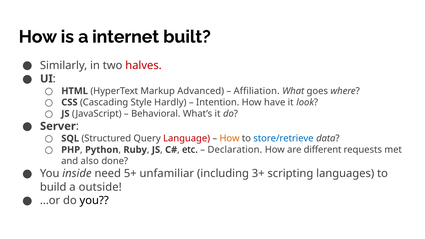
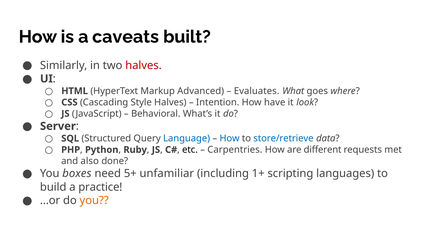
internet: internet -> caveats
Affiliation: Affiliation -> Evaluates
Style Hardly: Hardly -> Halves
Language colour: red -> blue
How at (230, 138) colour: orange -> blue
Declaration: Declaration -> Carpentries
inside: inside -> boxes
3+: 3+ -> 1+
outside: outside -> practice
you at (94, 201) colour: black -> orange
